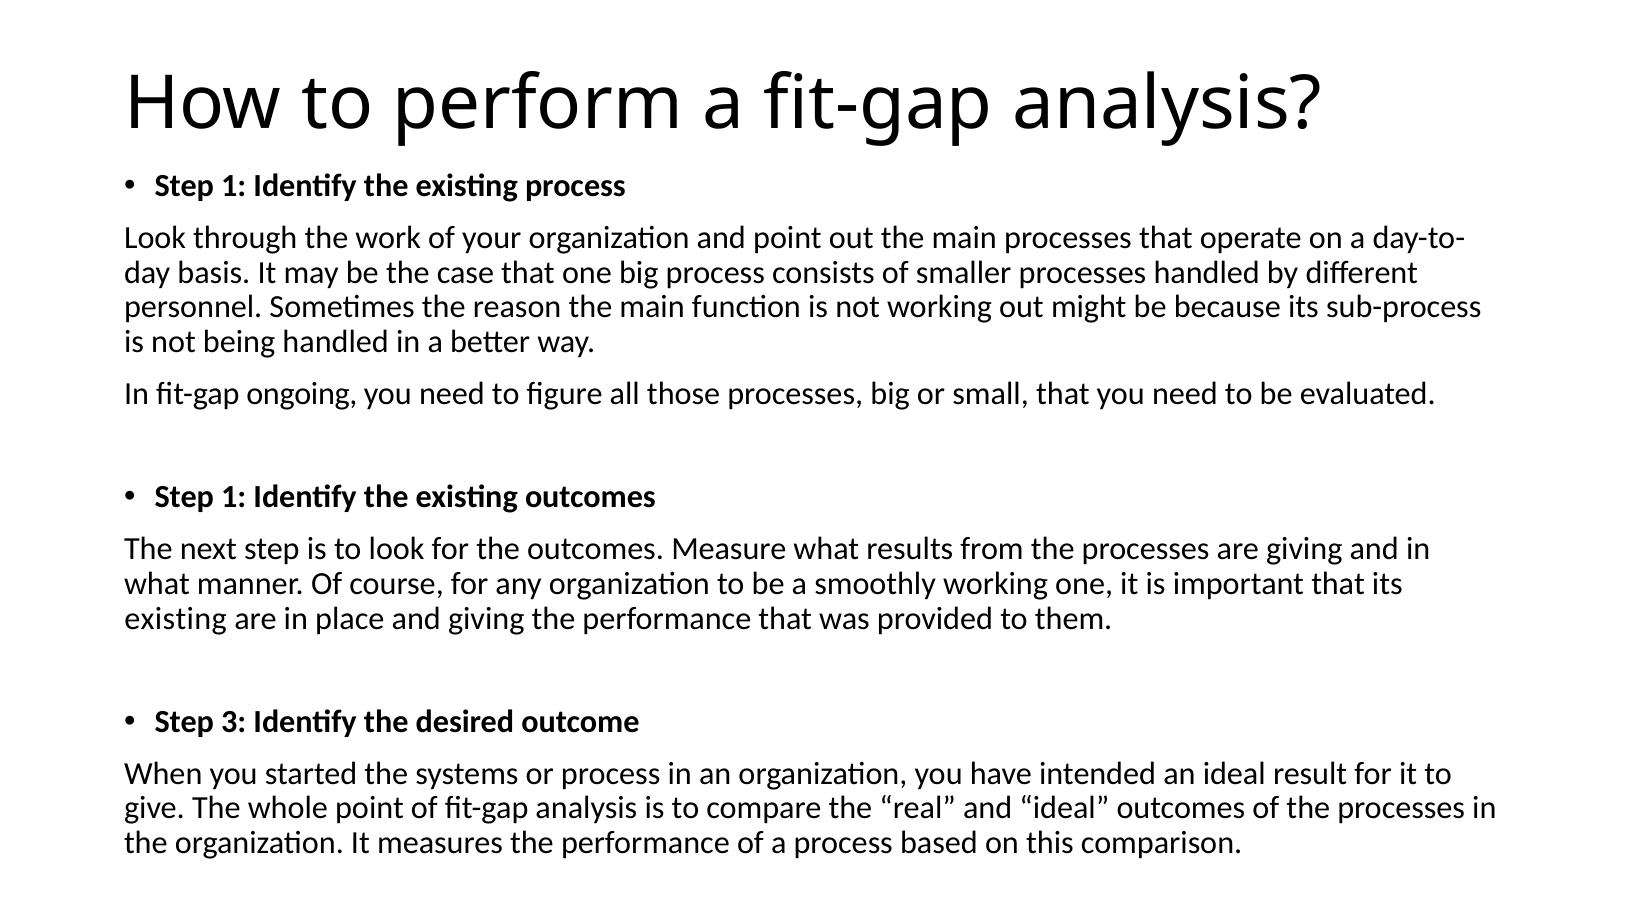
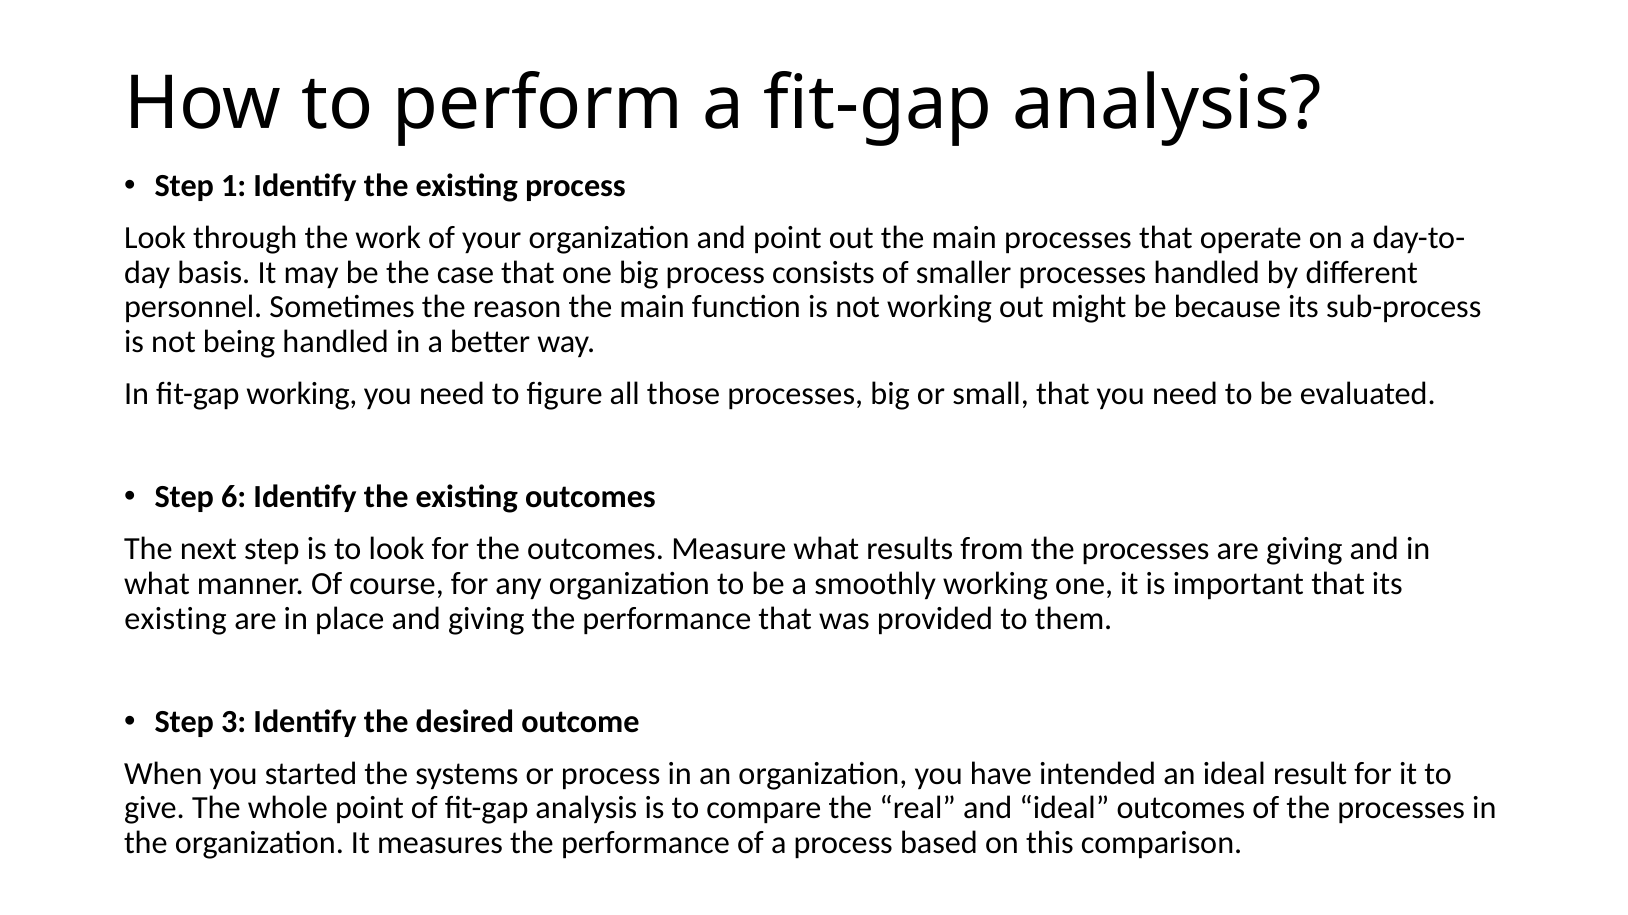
fit-gap ongoing: ongoing -> working
1 at (234, 498): 1 -> 6
